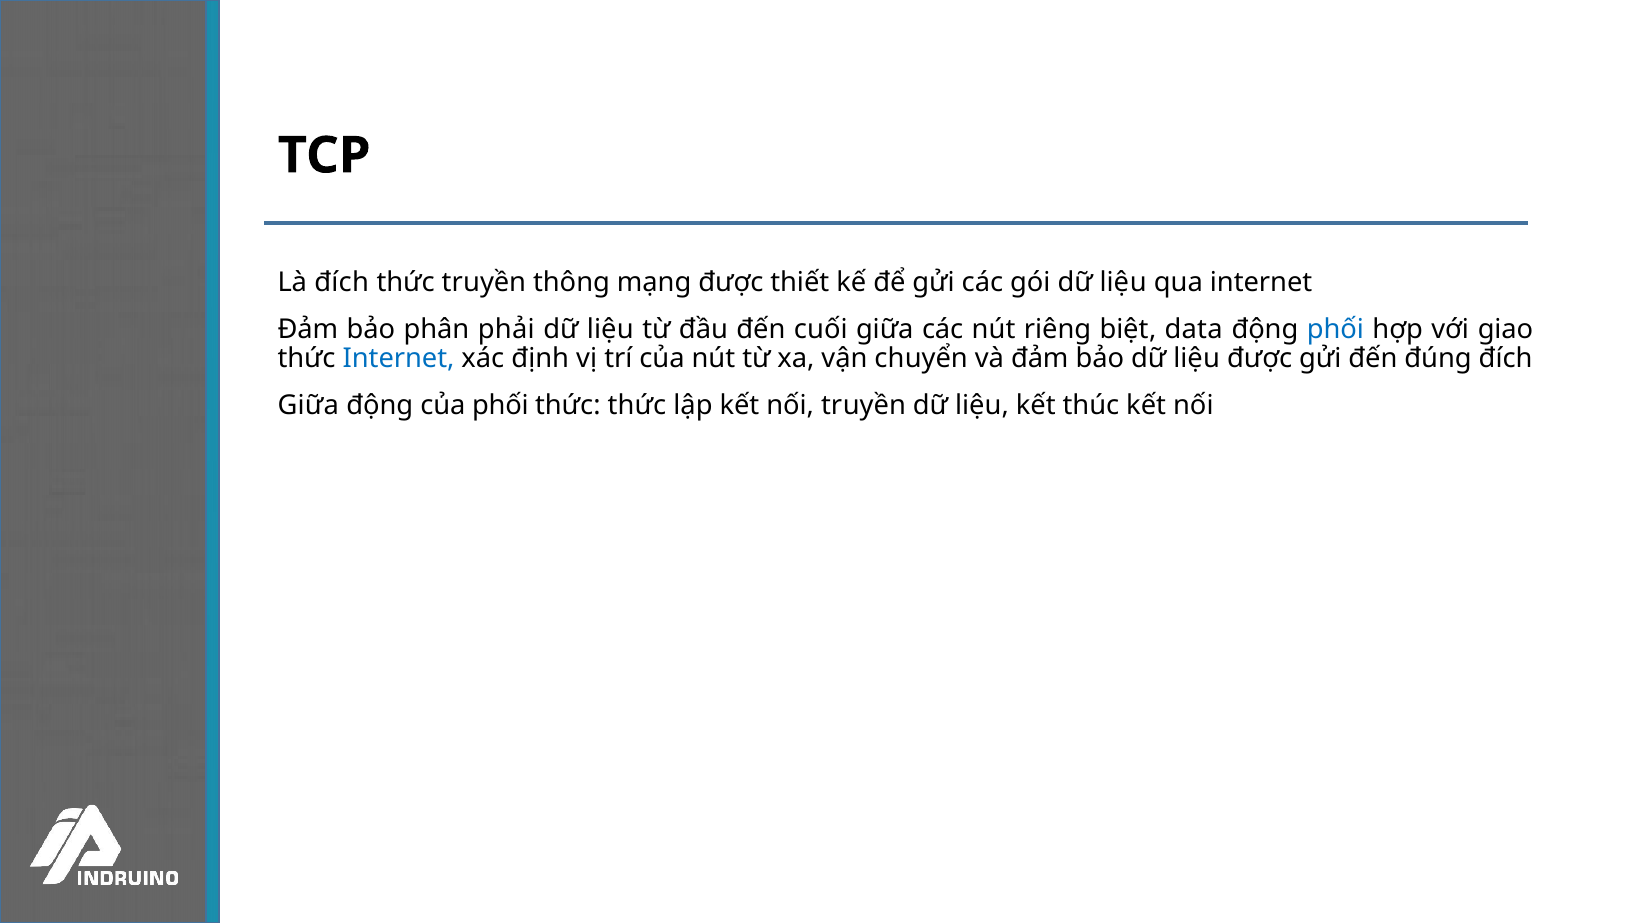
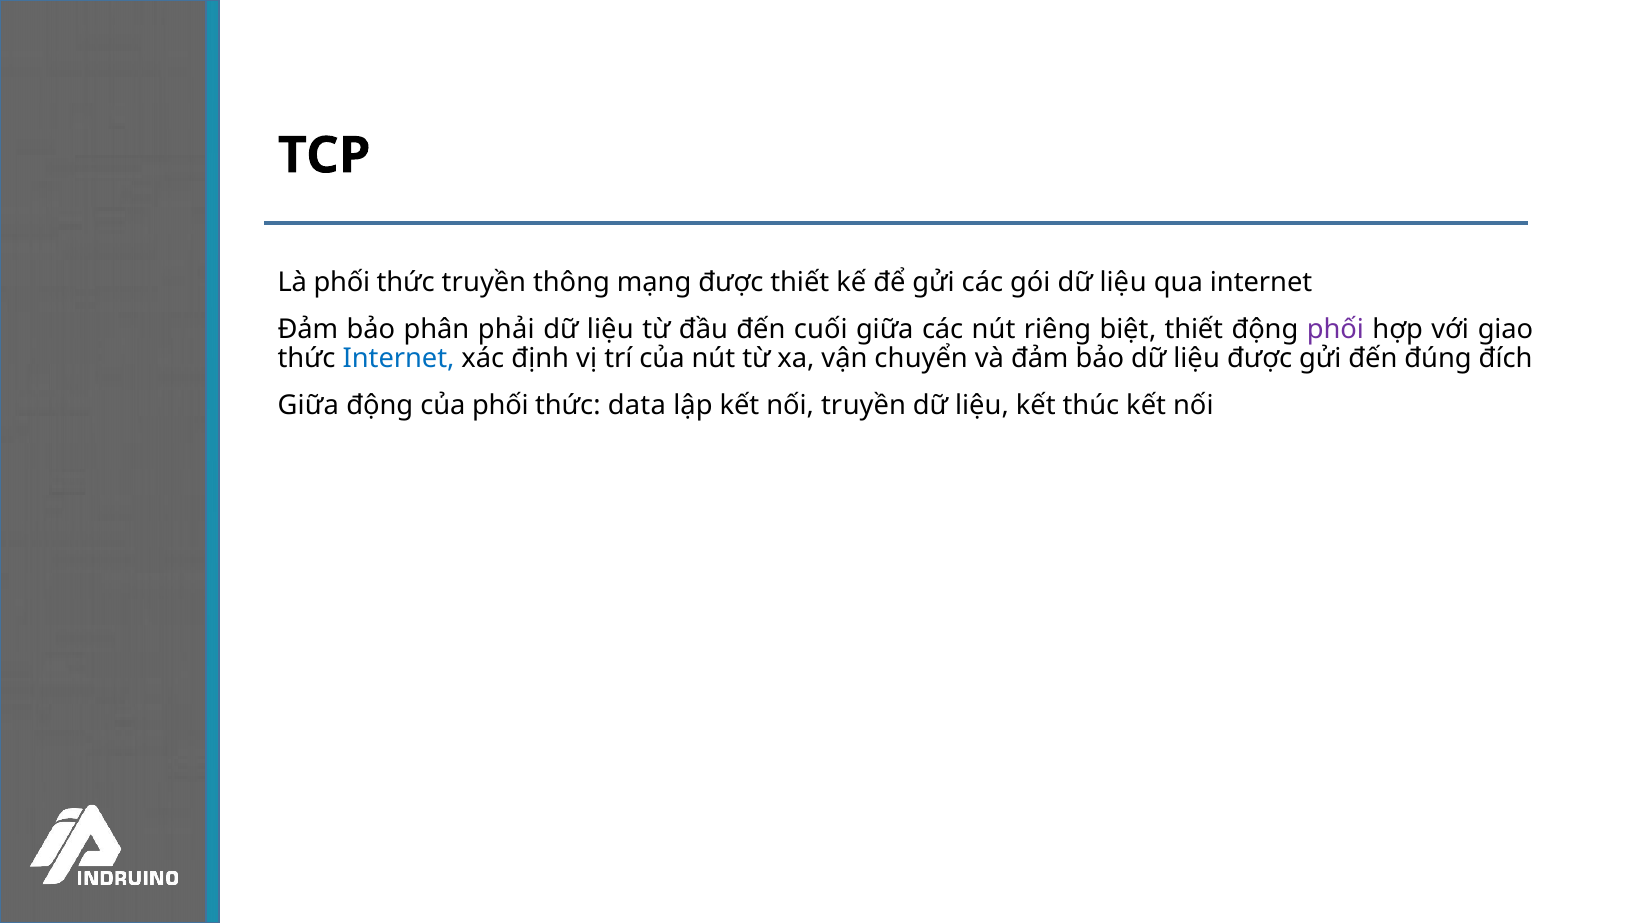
Là đích: đích -> phối
biệt data: data -> thiết
phối at (1335, 329) colour: blue -> purple
thức thức: thức -> data
